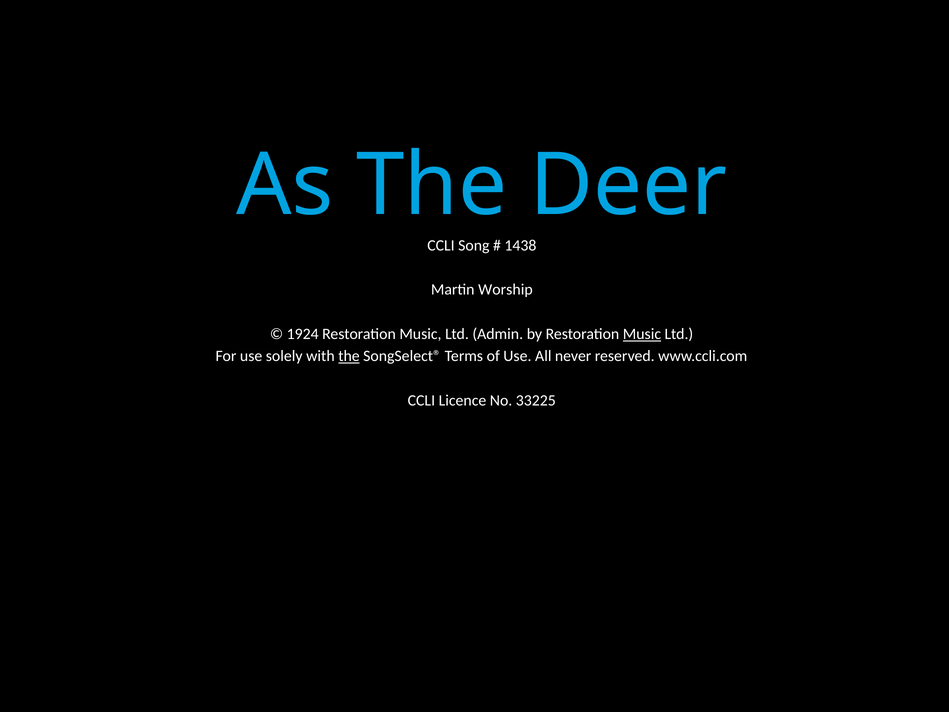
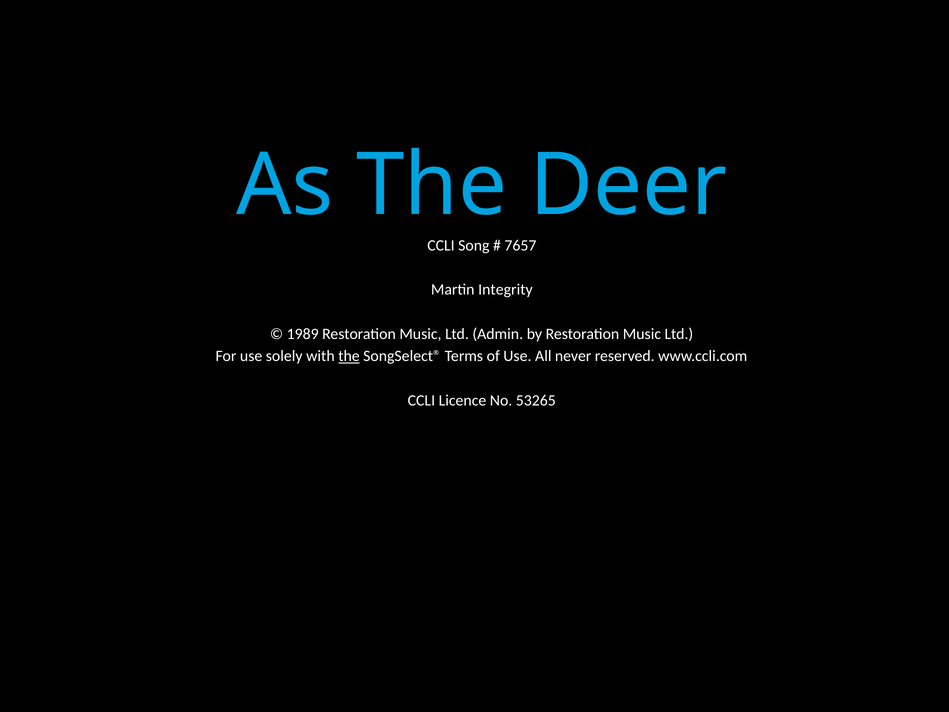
1438: 1438 -> 7657
Worship: Worship -> Integrity
1924: 1924 -> 1989
Music at (642, 334) underline: present -> none
33225: 33225 -> 53265
